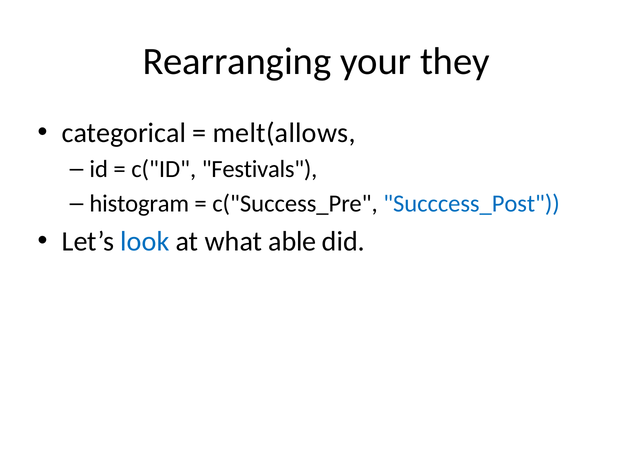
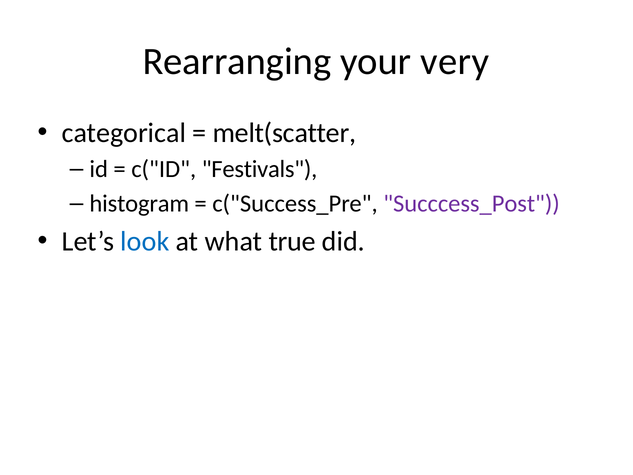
they: they -> very
melt(allows: melt(allows -> melt(scatter
Succcess_Post colour: blue -> purple
able: able -> true
